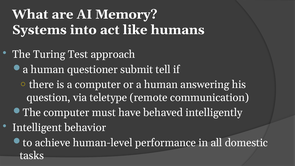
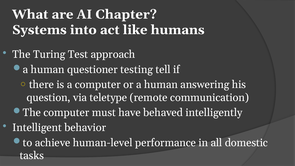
Memory: Memory -> Chapter
submit: submit -> testing
